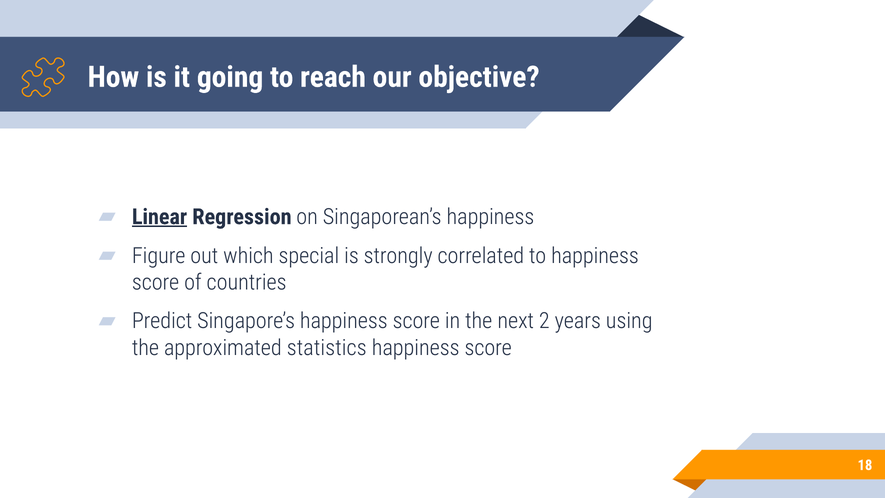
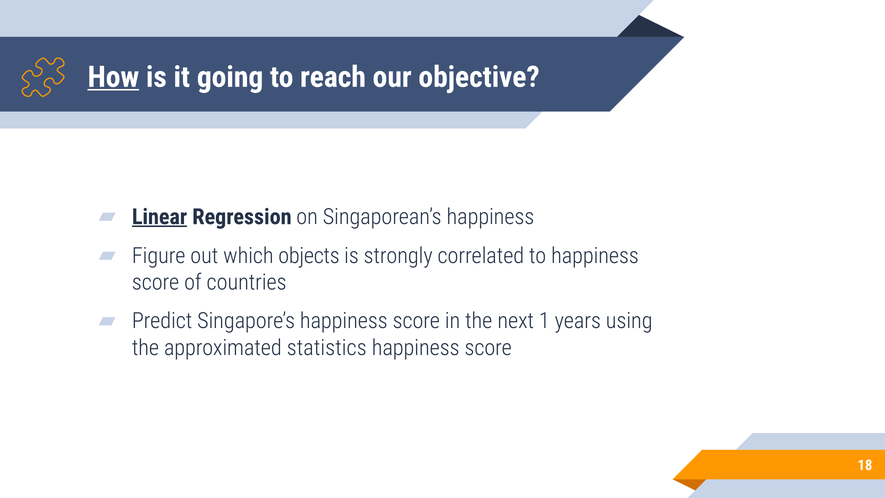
How underline: none -> present
special: special -> objects
2: 2 -> 1
